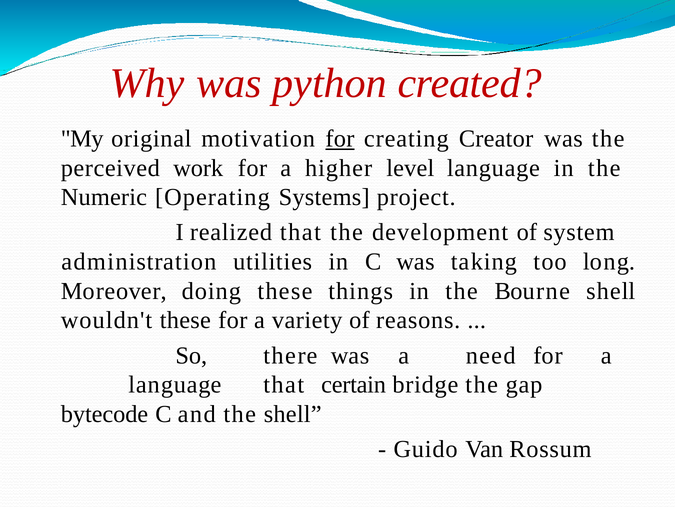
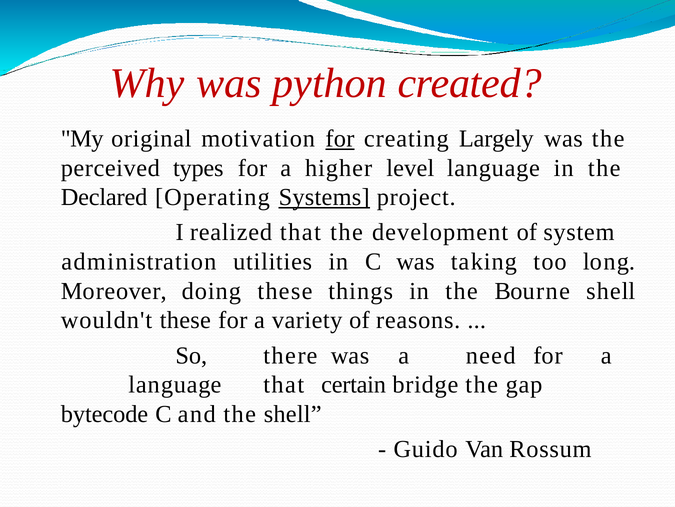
Creator: Creator -> Largely
work: work -> types
Numeric: Numeric -> Declared
Systems underline: none -> present
